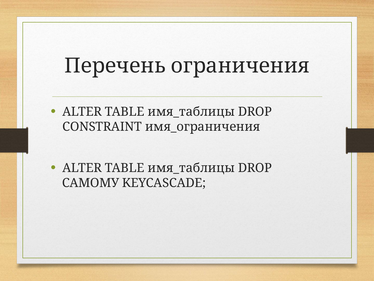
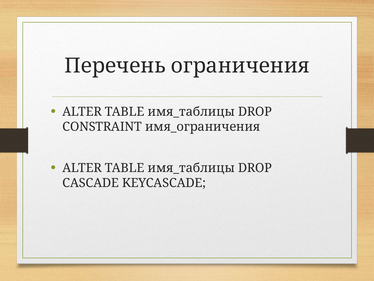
САМОМУ: САМОМУ -> CASCADE
